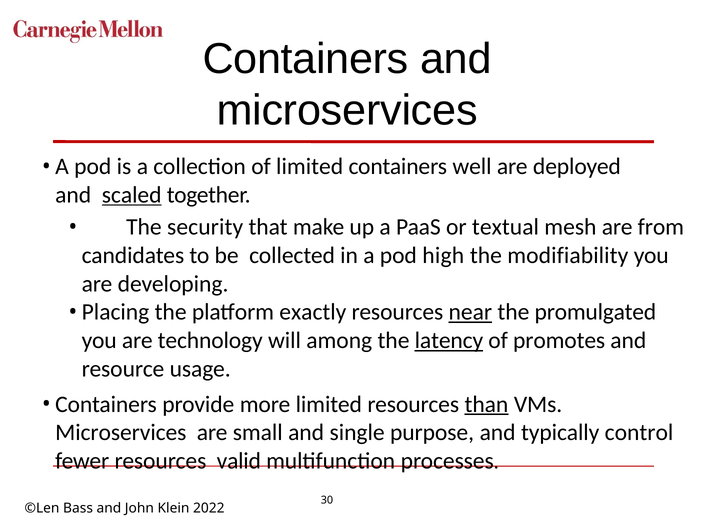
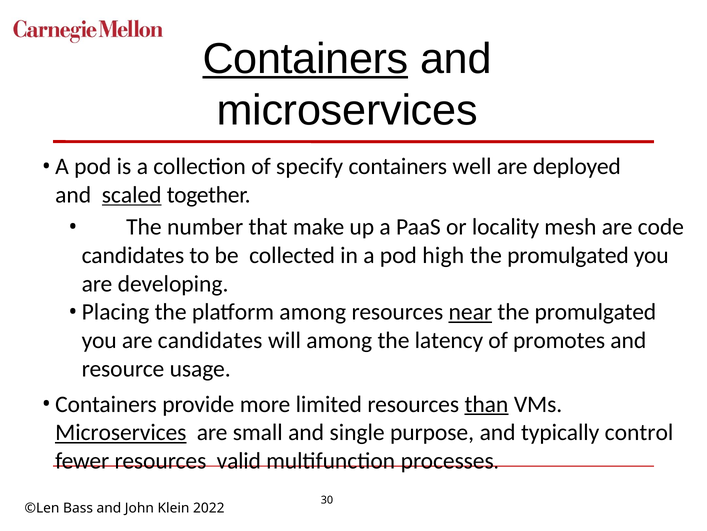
Containers at (306, 59) underline: none -> present
of limited: limited -> specify
security: security -> number
textual: textual -> locality
from: from -> code
modifiability at (568, 255): modifiability -> promulgated
platform exactly: exactly -> among
are technology: technology -> candidates
latency underline: present -> none
Microservices at (121, 432) underline: none -> present
